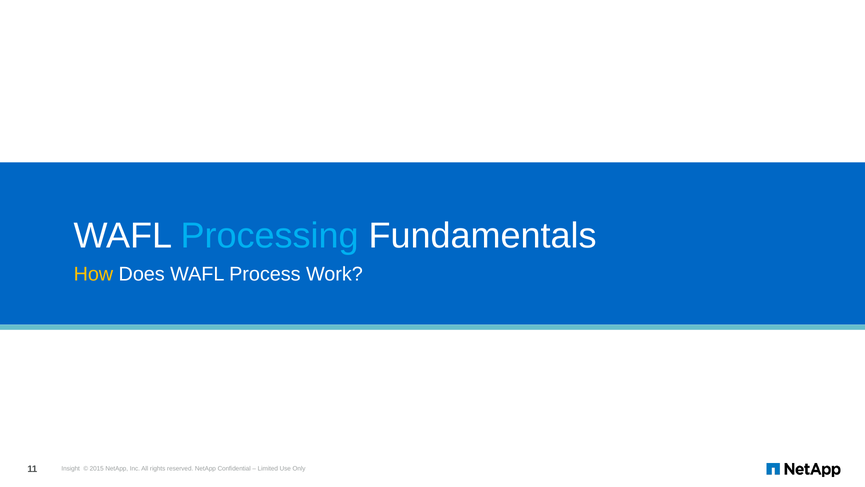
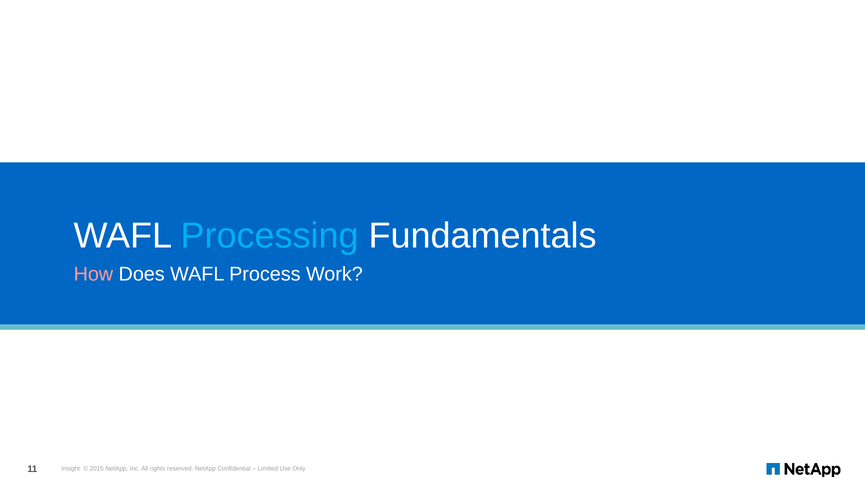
How colour: yellow -> pink
